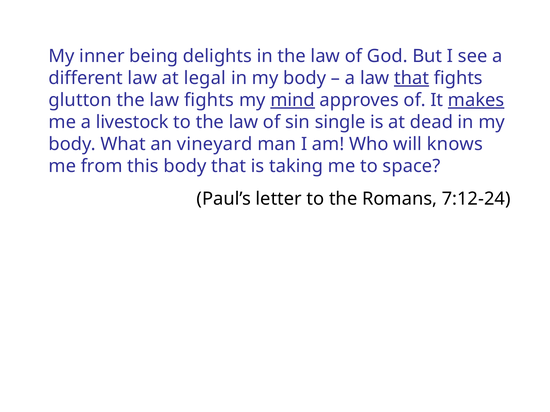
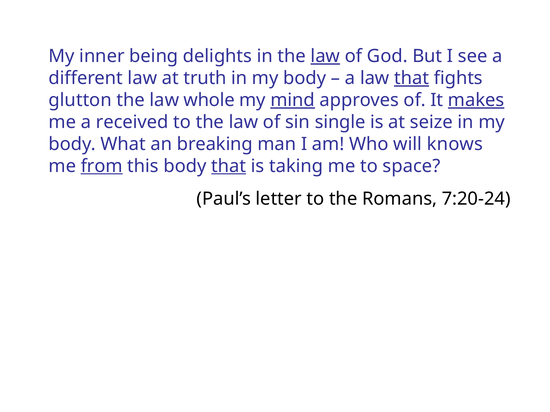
law at (325, 56) underline: none -> present
legal: legal -> truth
law fights: fights -> whole
livestock: livestock -> received
dead: dead -> seize
vineyard: vineyard -> breaking
from underline: none -> present
that at (229, 166) underline: none -> present
7:12-24: 7:12-24 -> 7:20-24
